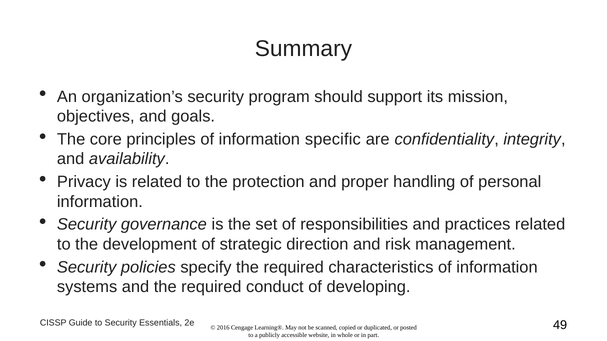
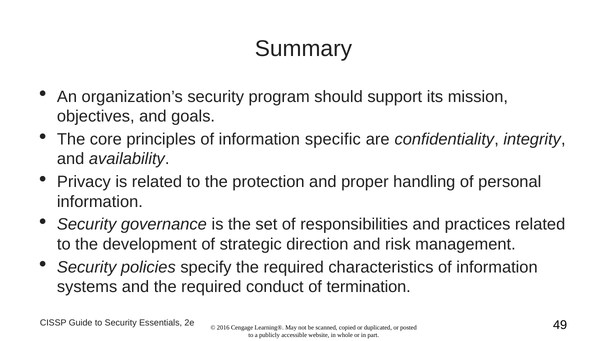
developing: developing -> termination
